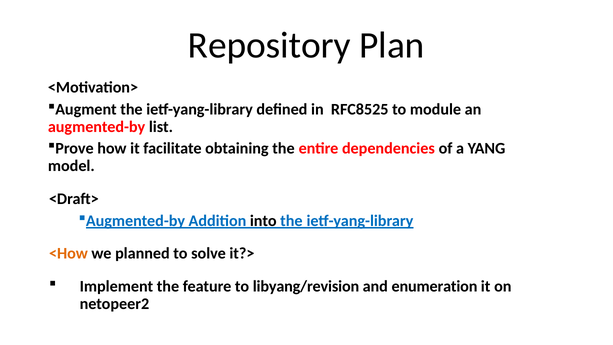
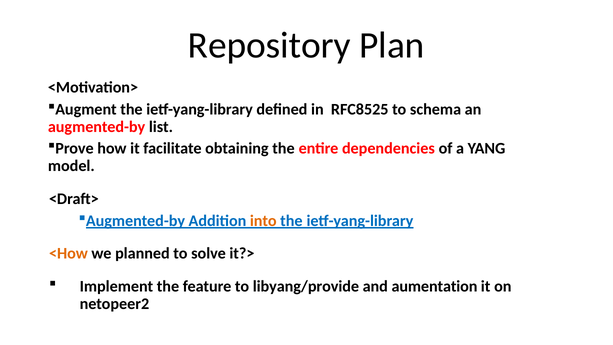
module: module -> schema
into colour: black -> orange
libyang/revision: libyang/revision -> libyang/provide
enumeration: enumeration -> aumentation
